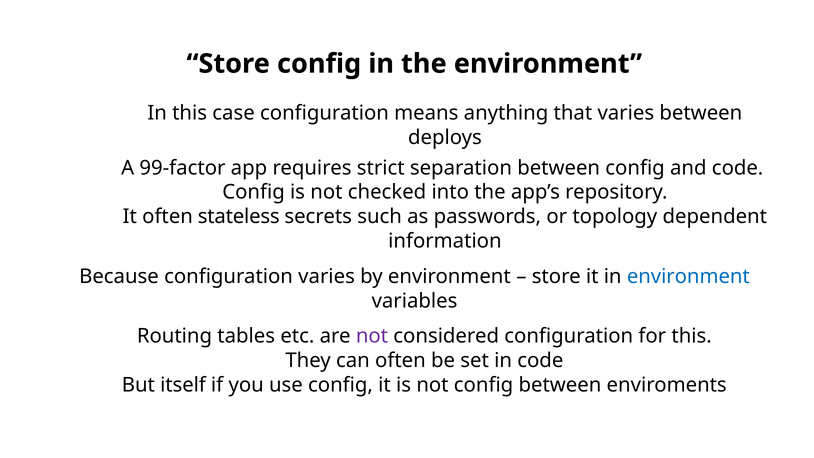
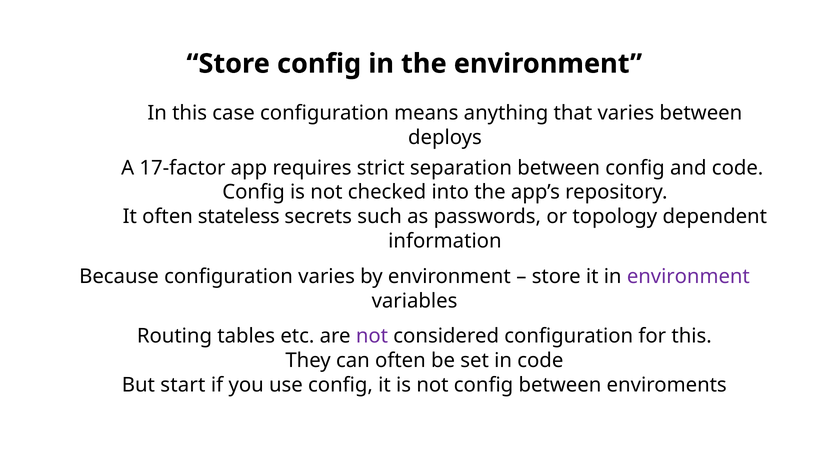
99-factor: 99-factor -> 17-factor
environment at (688, 277) colour: blue -> purple
itself: itself -> start
